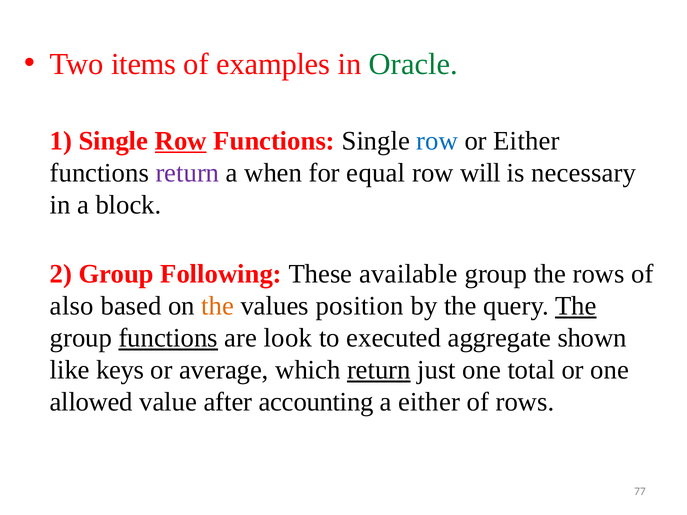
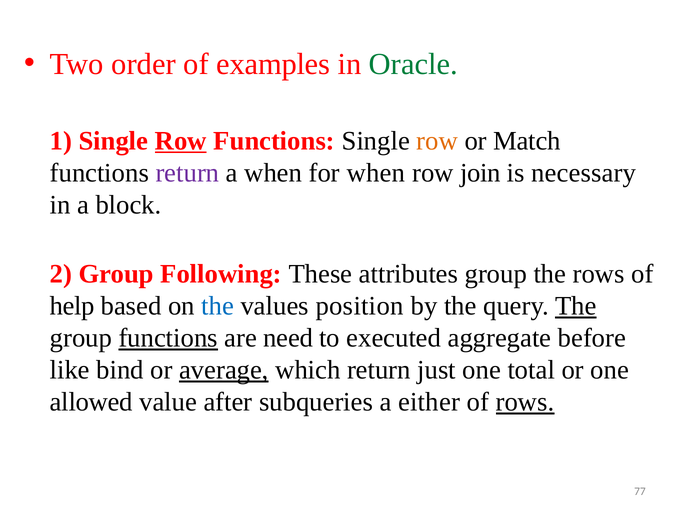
items: items -> order
row at (437, 141) colour: blue -> orange
or Either: Either -> Match
for equal: equal -> when
will: will -> join
available: available -> attributes
also: also -> help
the at (218, 306) colour: orange -> blue
look: look -> need
shown: shown -> before
keys: keys -> bind
average underline: none -> present
return at (379, 370) underline: present -> none
accounting: accounting -> subqueries
rows at (525, 402) underline: none -> present
